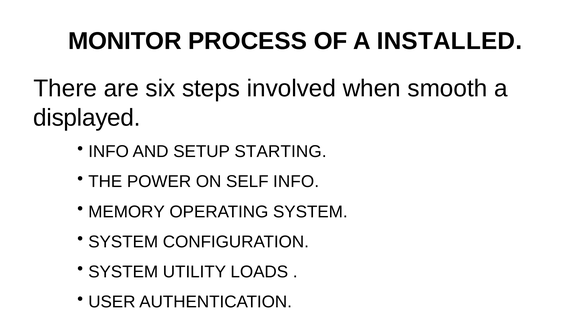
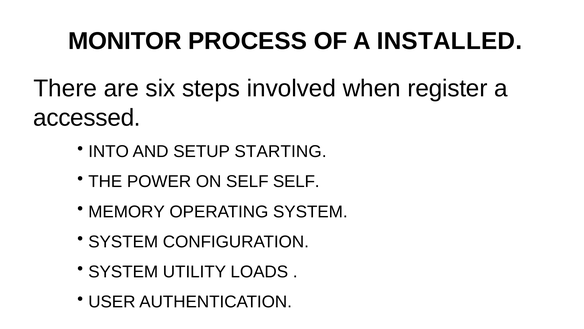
smooth: smooth -> register
displayed: displayed -> accessed
INFO at (109, 151): INFO -> INTO
SELF INFO: INFO -> SELF
